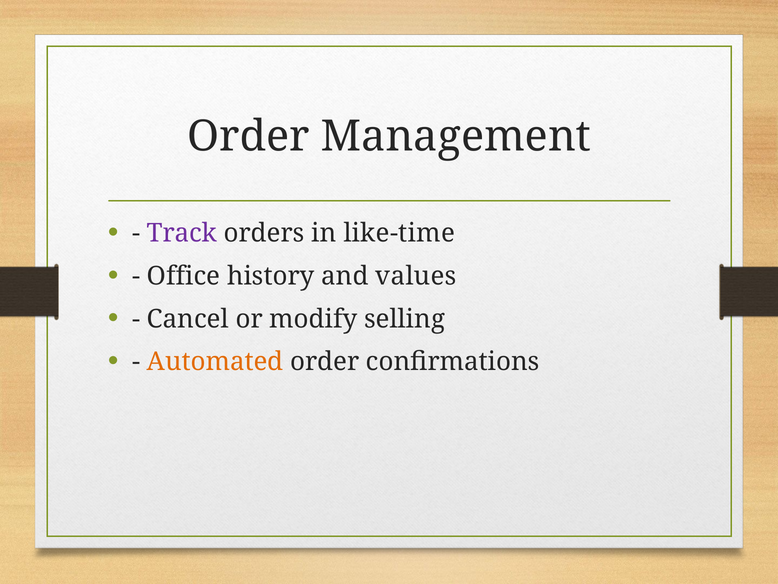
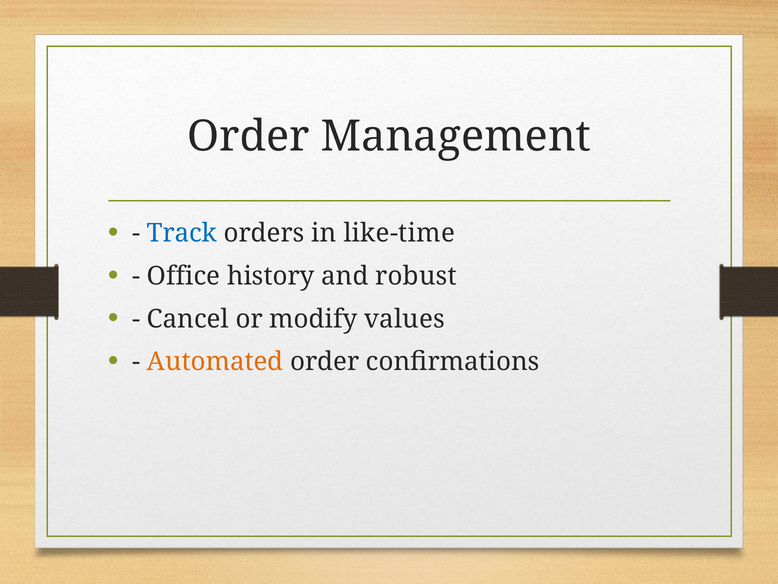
Track colour: purple -> blue
values: values -> robust
selling: selling -> values
